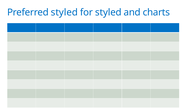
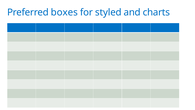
Preferred styled: styled -> boxes
